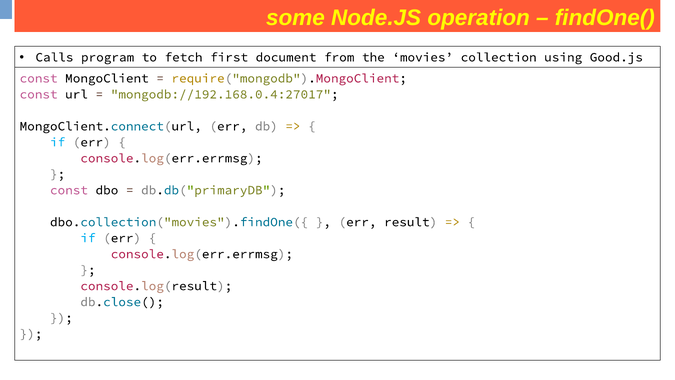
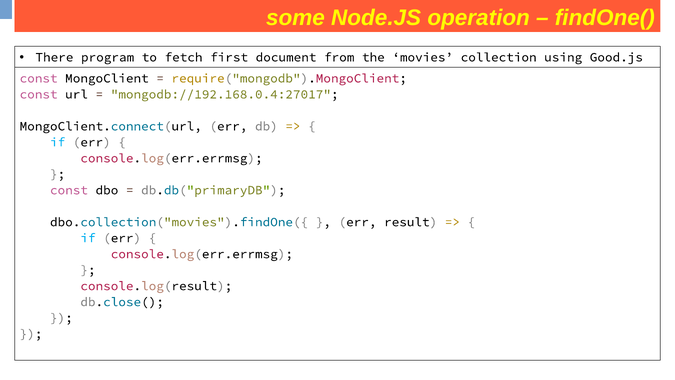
Calls: Calls -> There
